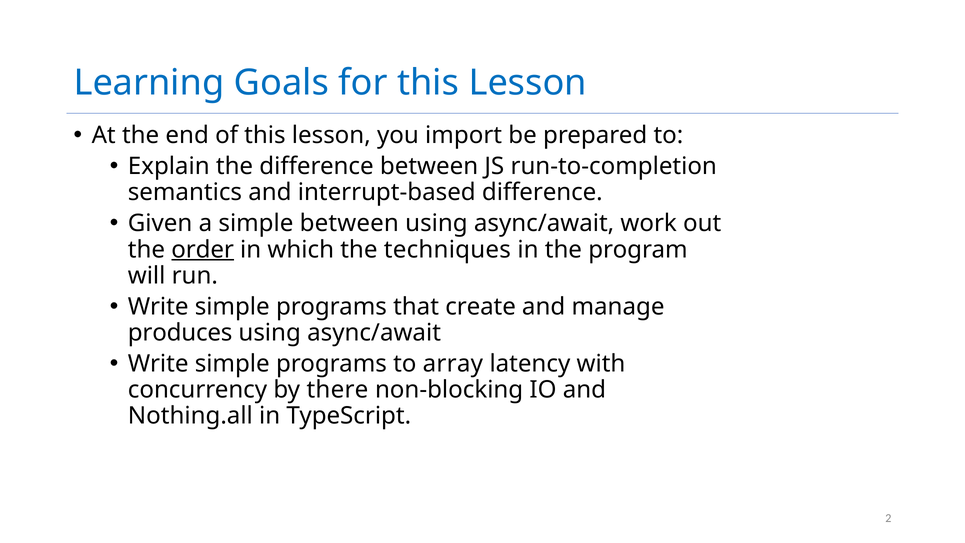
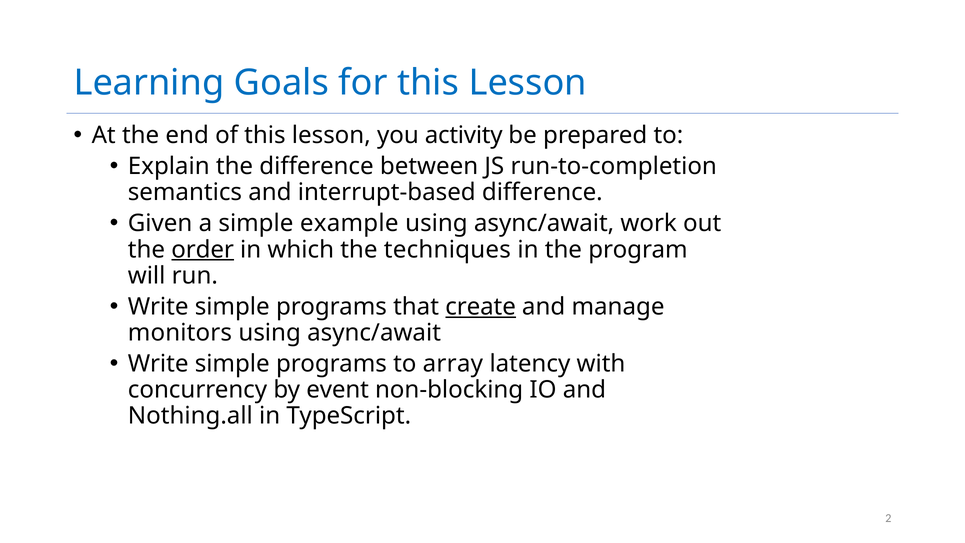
import: import -> activity
simple between: between -> example
create underline: none -> present
produces: produces -> monitors
there: there -> event
